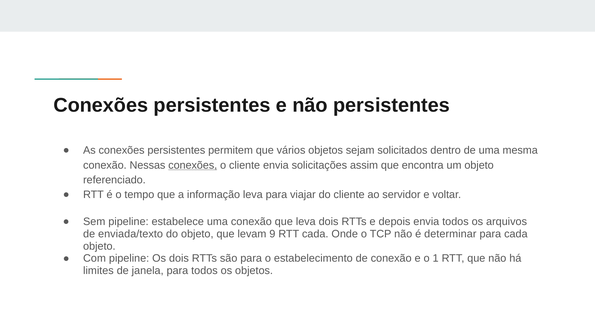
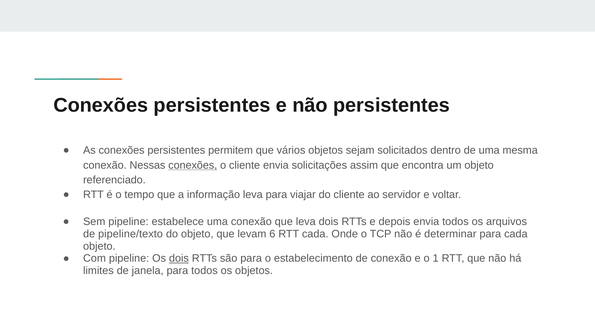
enviada/texto: enviada/texto -> pipeline/texto
9: 9 -> 6
dois at (179, 258) underline: none -> present
